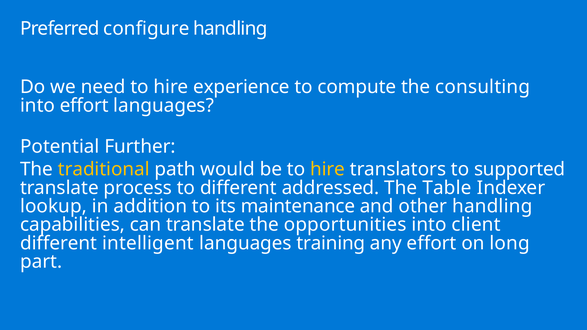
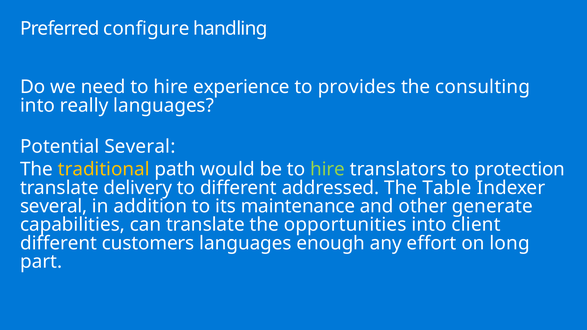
compute: compute -> provides
into effort: effort -> really
Potential Further: Further -> Several
hire at (328, 169) colour: yellow -> light green
supported: supported -> protection
process: process -> delivery
lookup at (54, 206): lookup -> several
other handling: handling -> generate
intelligent: intelligent -> customers
training: training -> enough
